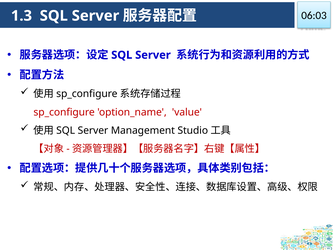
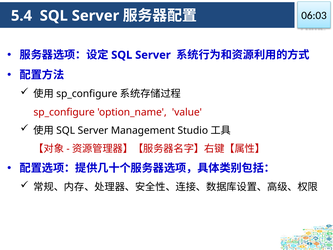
1.3: 1.3 -> 5.4
